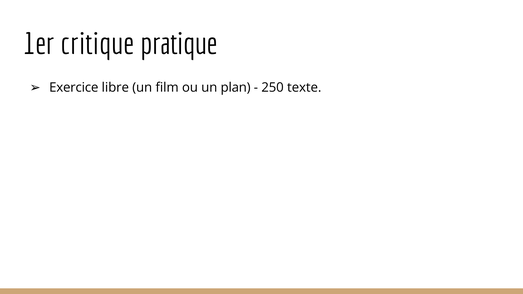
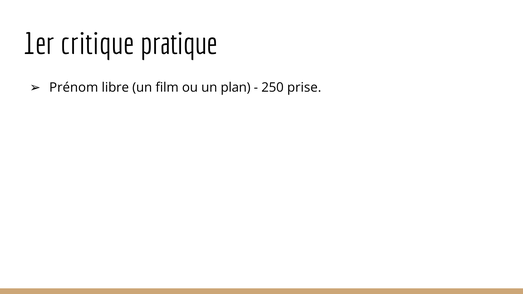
Exercice: Exercice -> Prénom
texte: texte -> prise
